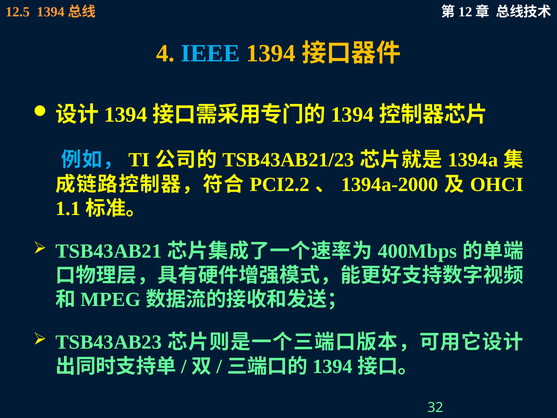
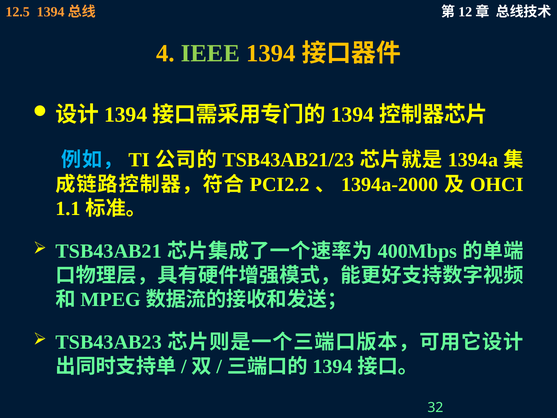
IEEE colour: light blue -> light green
